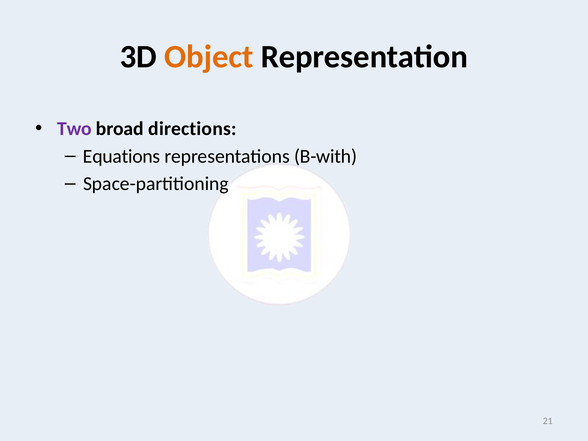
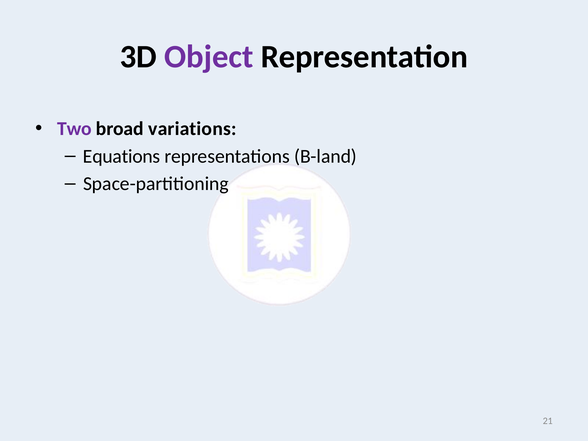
Object colour: orange -> purple
directions: directions -> variations
B-with: B-with -> B-land
